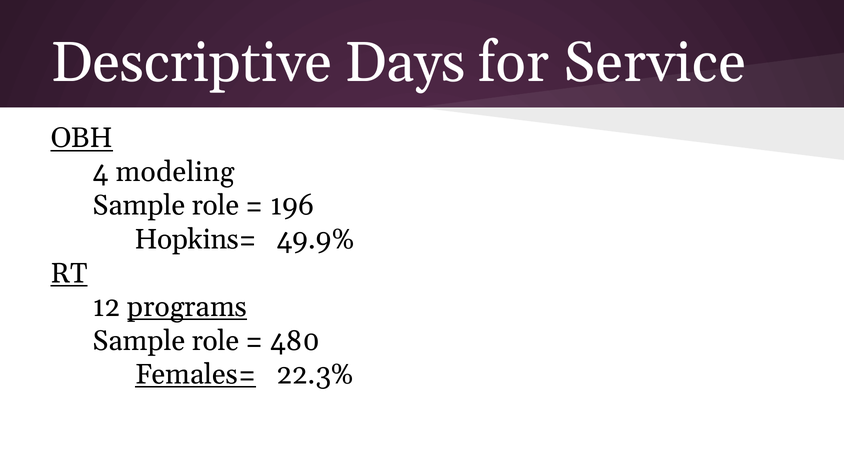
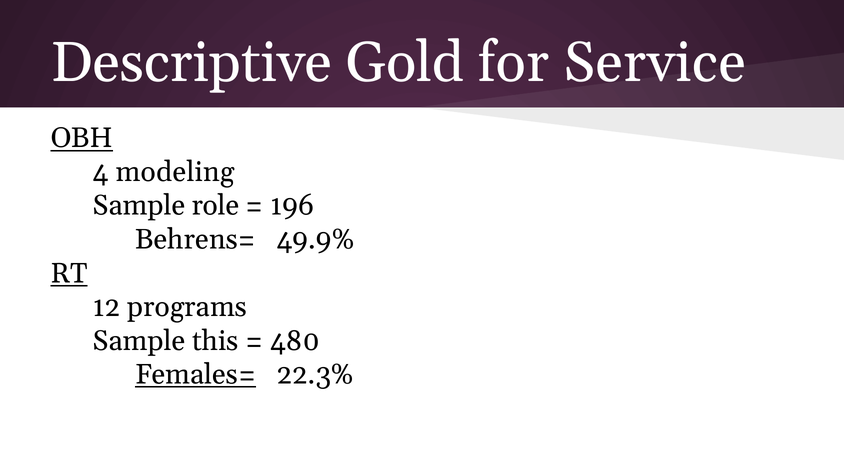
Days: Days -> Gold
Hopkins=: Hopkins= -> Behrens=
programs underline: present -> none
role at (215, 341): role -> this
